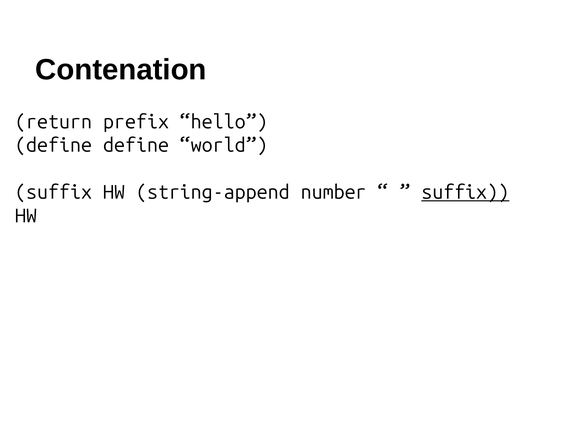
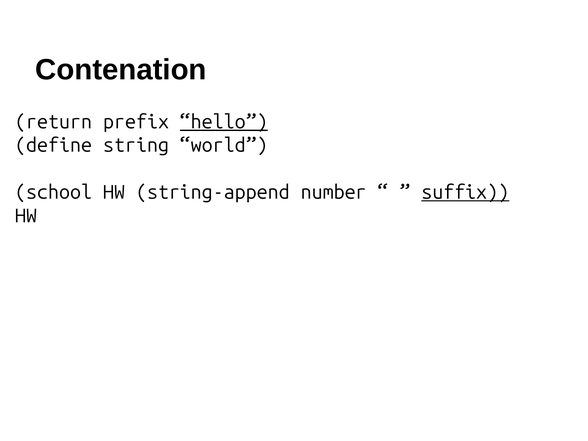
hello underline: none -> present
define define: define -> string
suffix at (54, 192): suffix -> school
